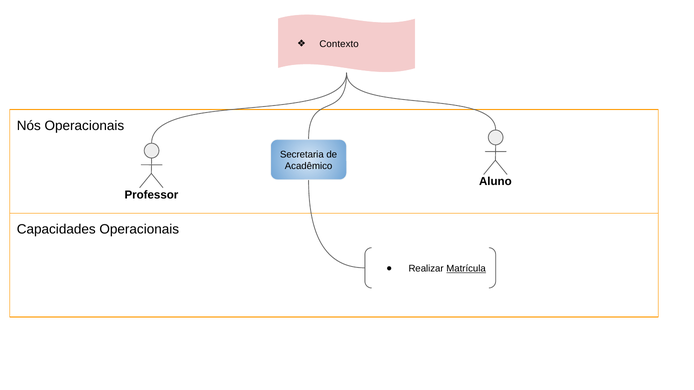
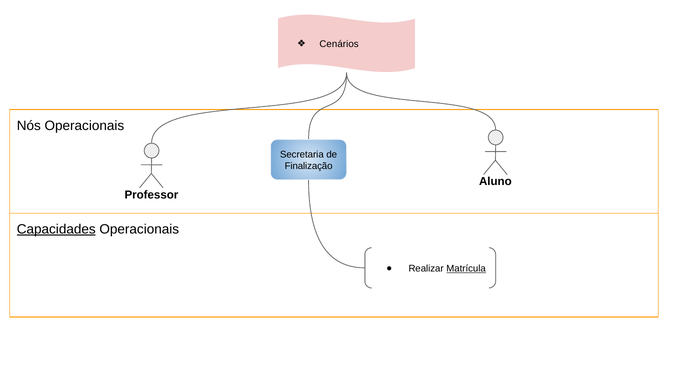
Contexto: Contexto -> Cenários
Acadêmico: Acadêmico -> Finalização
Capacidades underline: none -> present
